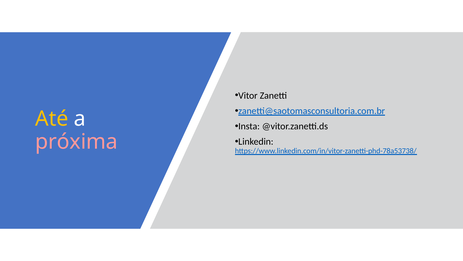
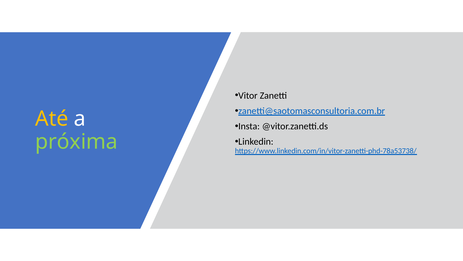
próxima colour: pink -> light green
